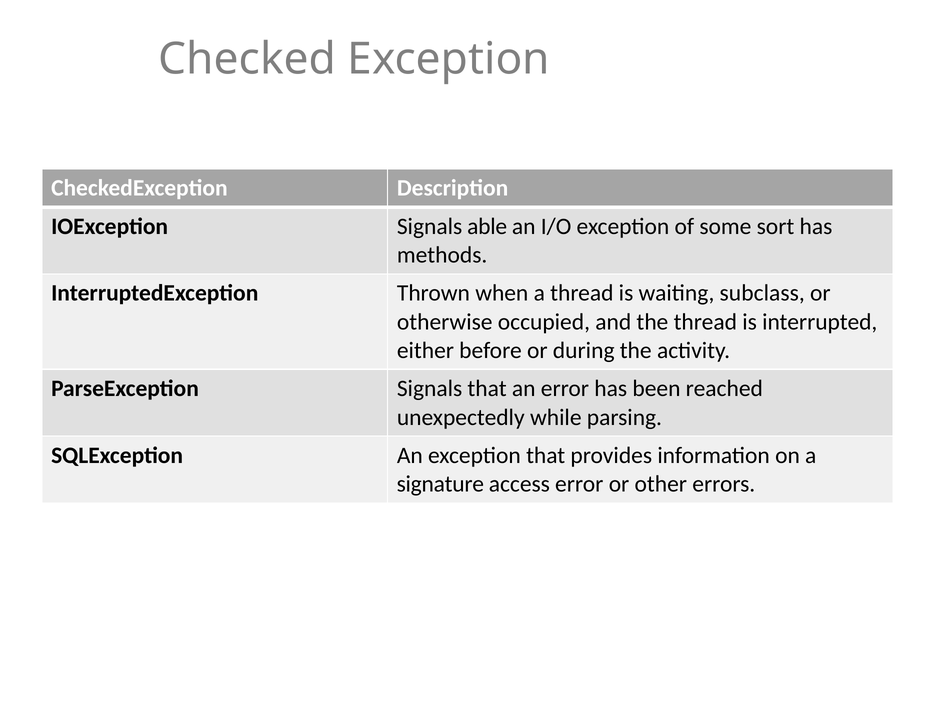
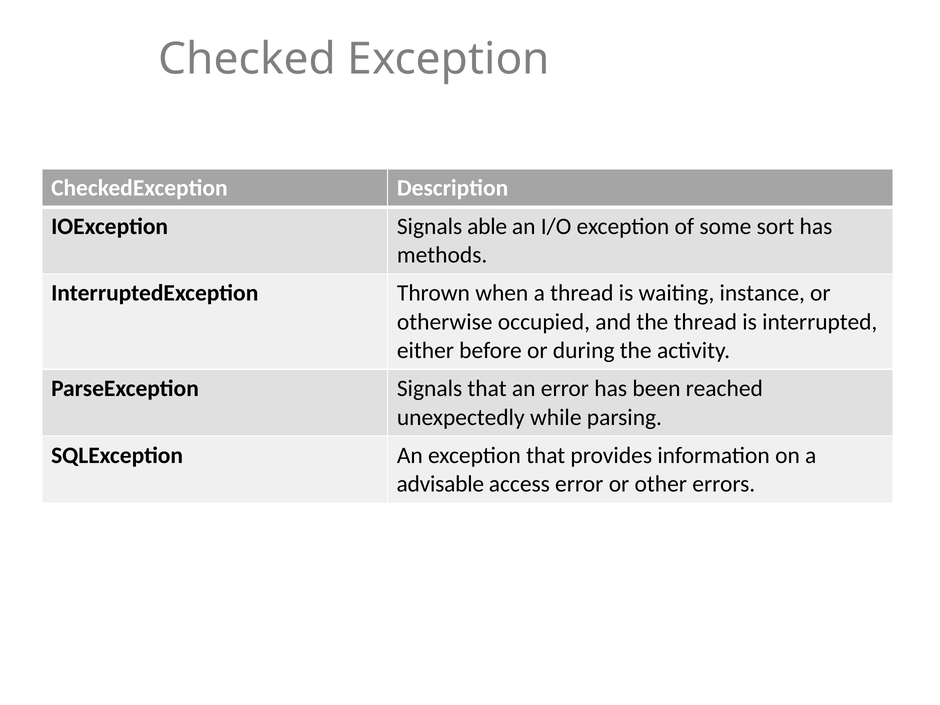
subclass: subclass -> instance
signature: signature -> advisable
